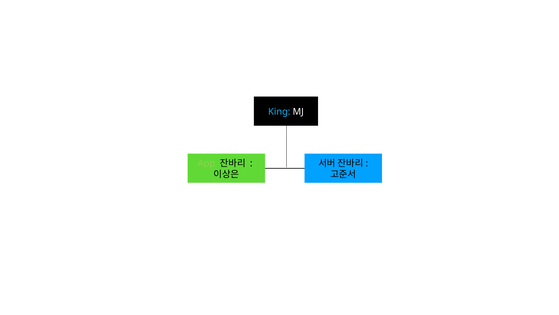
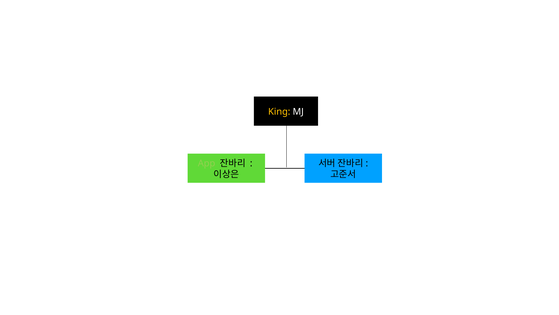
King colour: light blue -> yellow
